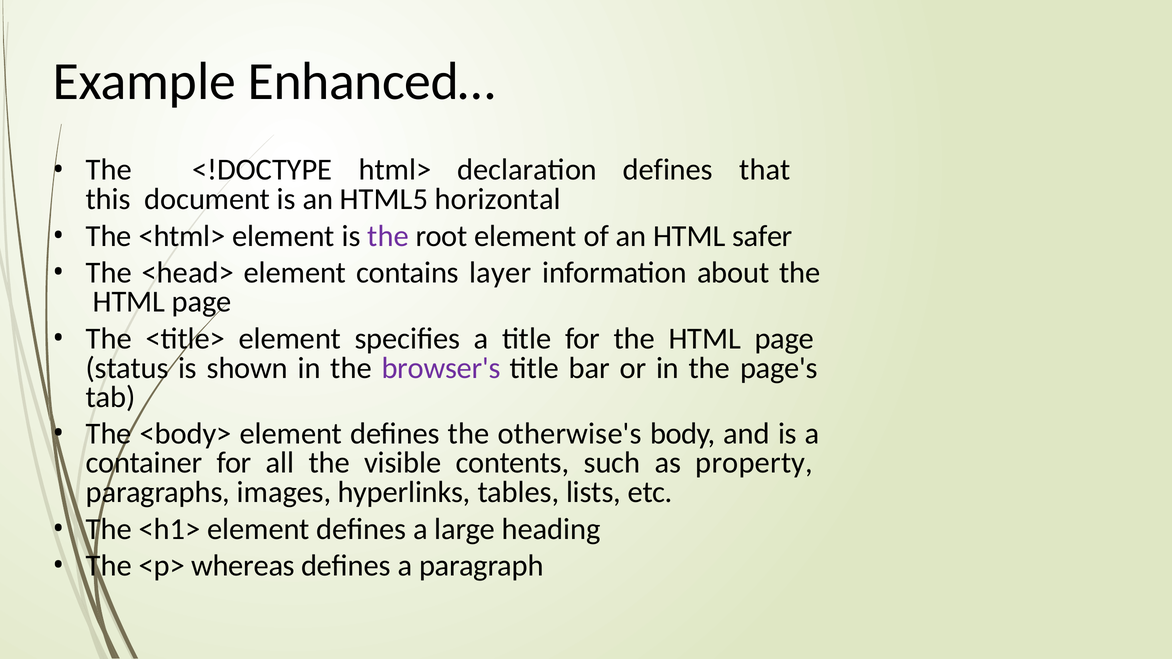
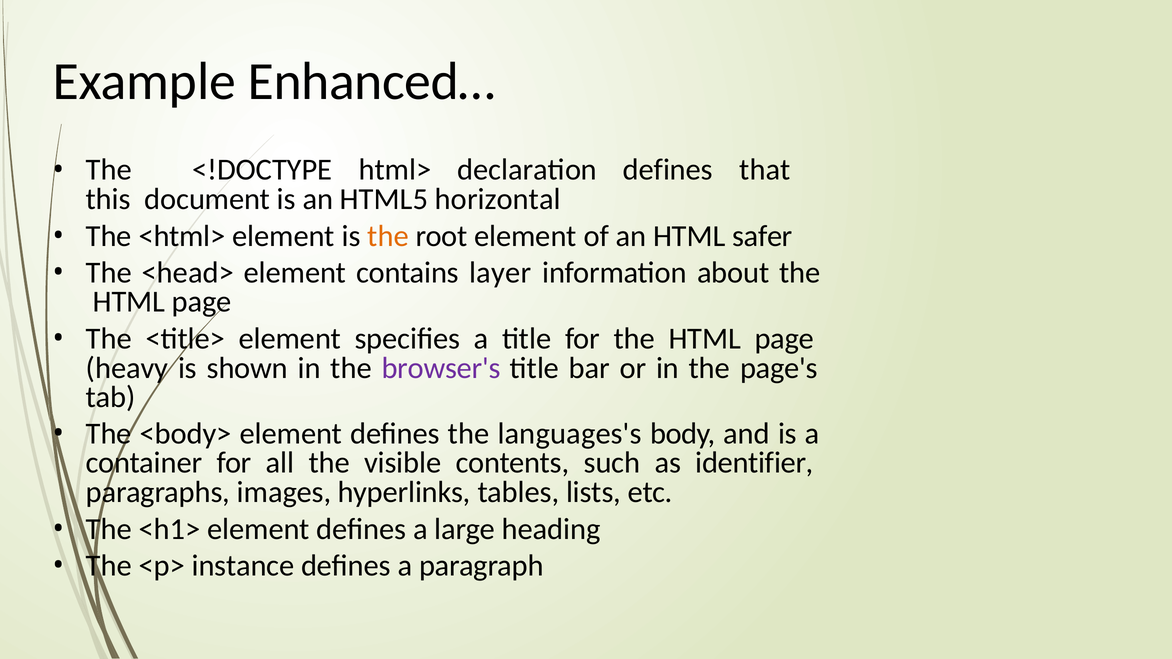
the at (388, 236) colour: purple -> orange
status: status -> heavy
otherwise's: otherwise's -> languages's
property: property -> identifier
whereas: whereas -> instance
